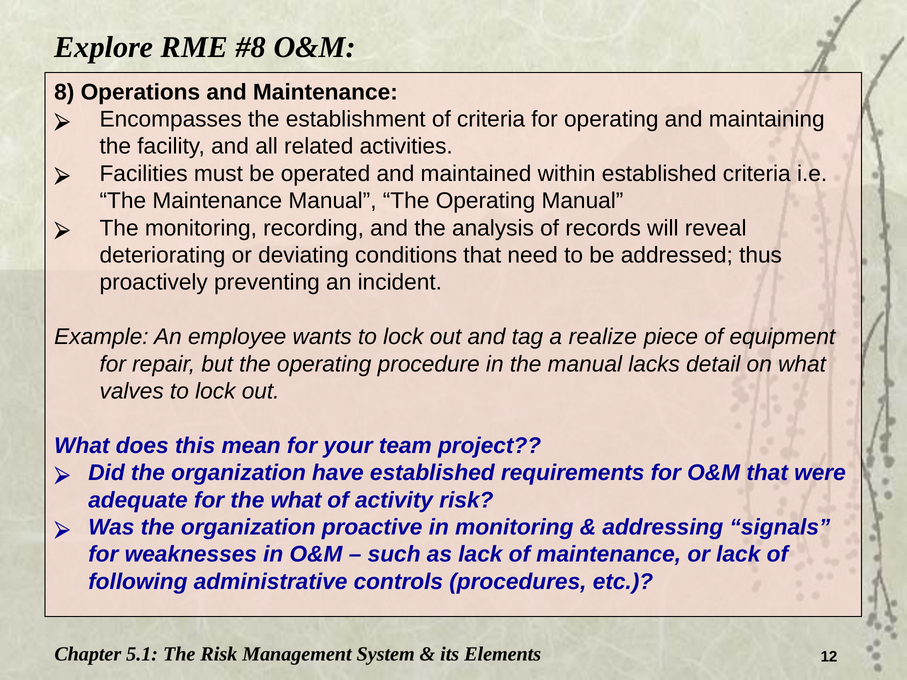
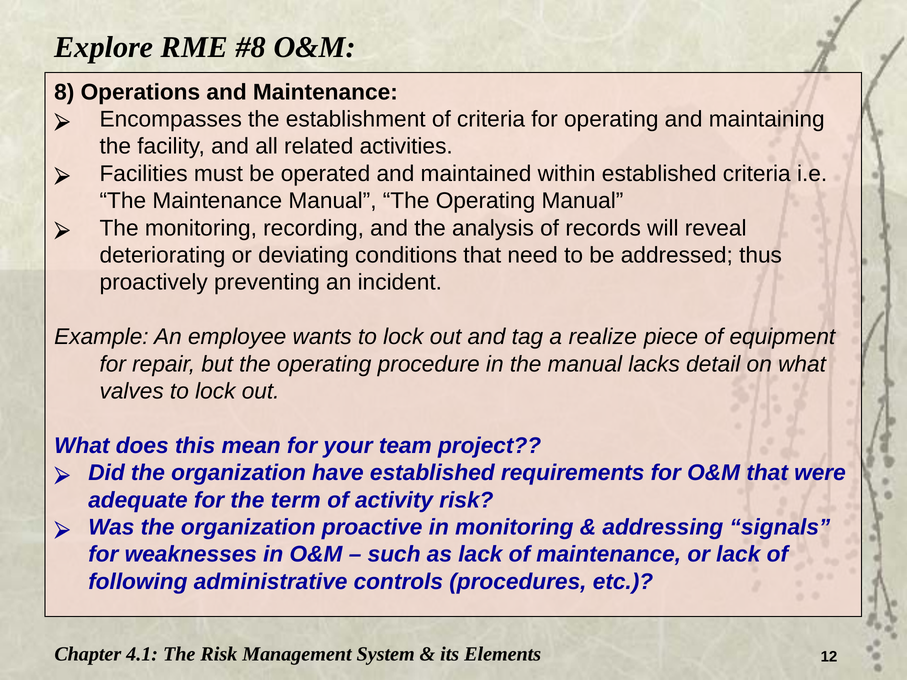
the what: what -> term
5.1: 5.1 -> 4.1
